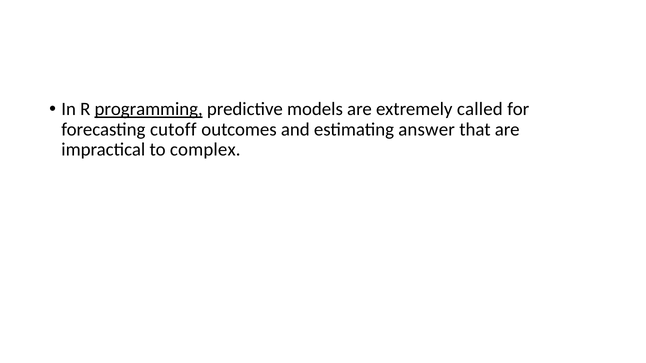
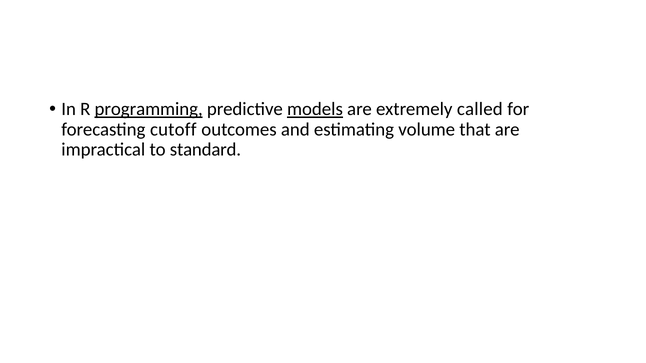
models underline: none -> present
answer: answer -> volume
complex: complex -> standard
